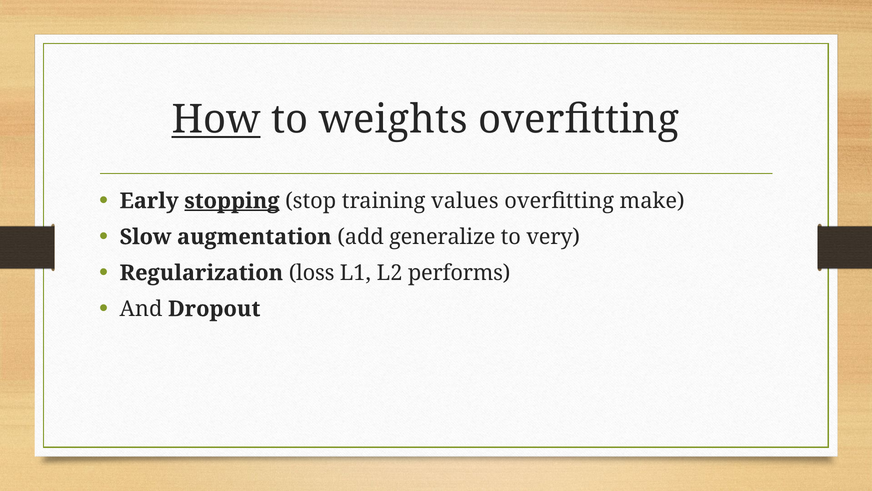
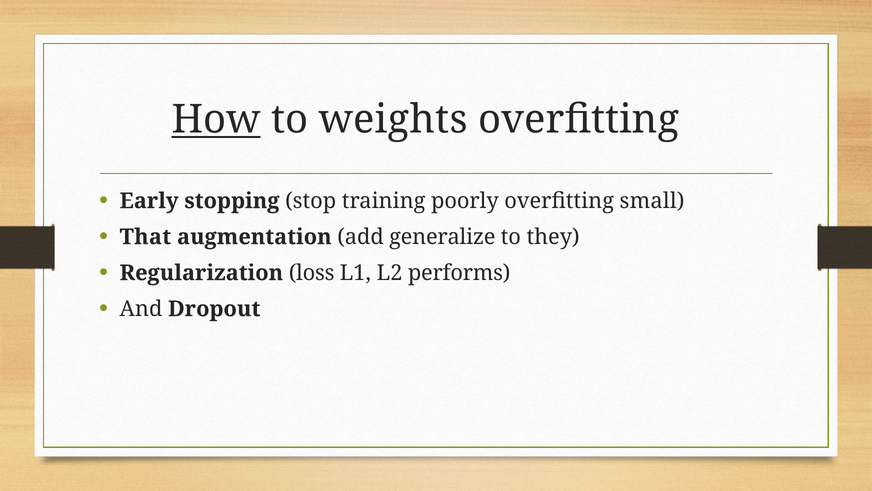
stopping underline: present -> none
values: values -> poorly
make: make -> small
Slow: Slow -> That
very: very -> they
